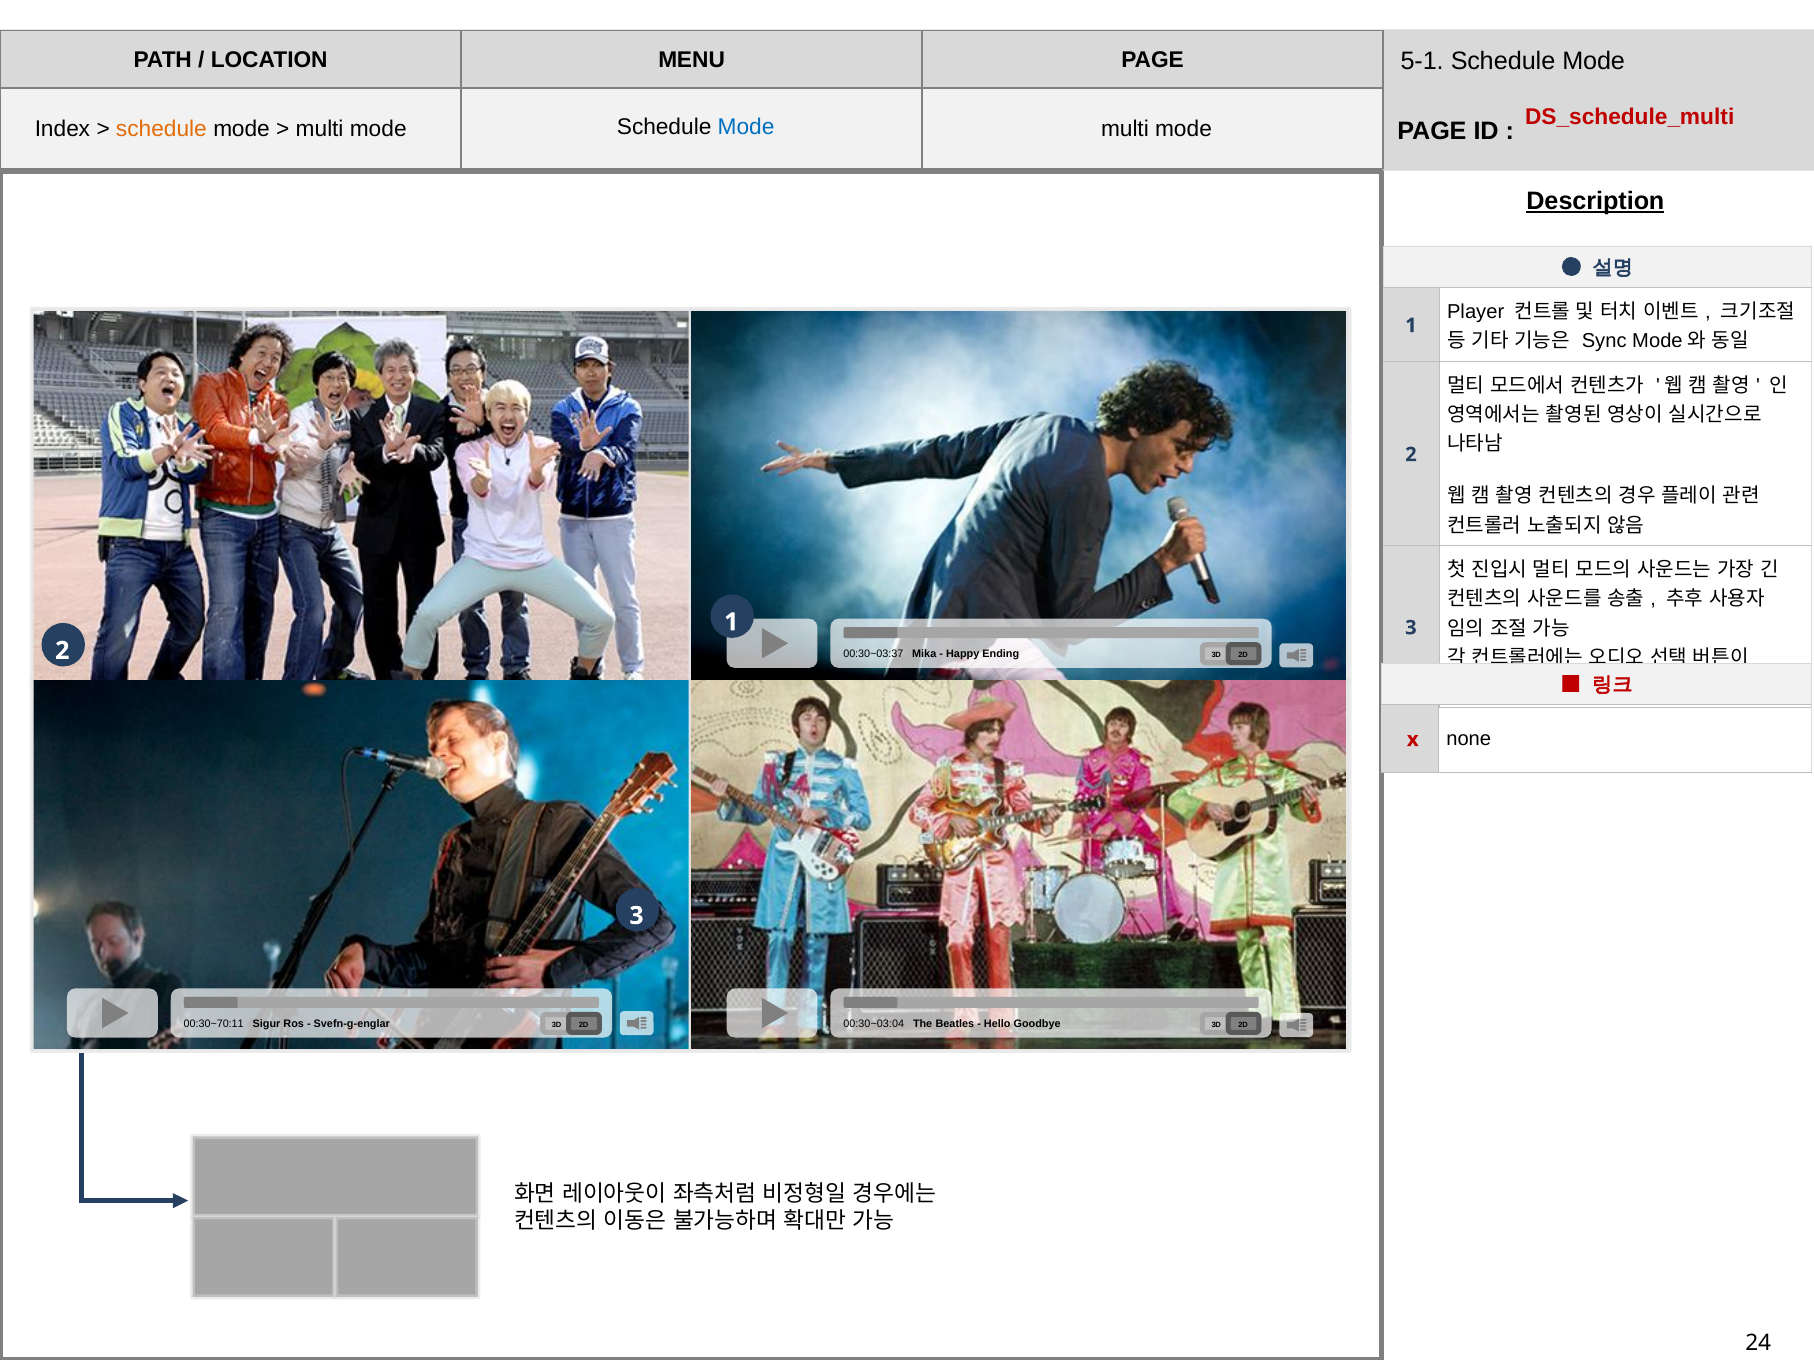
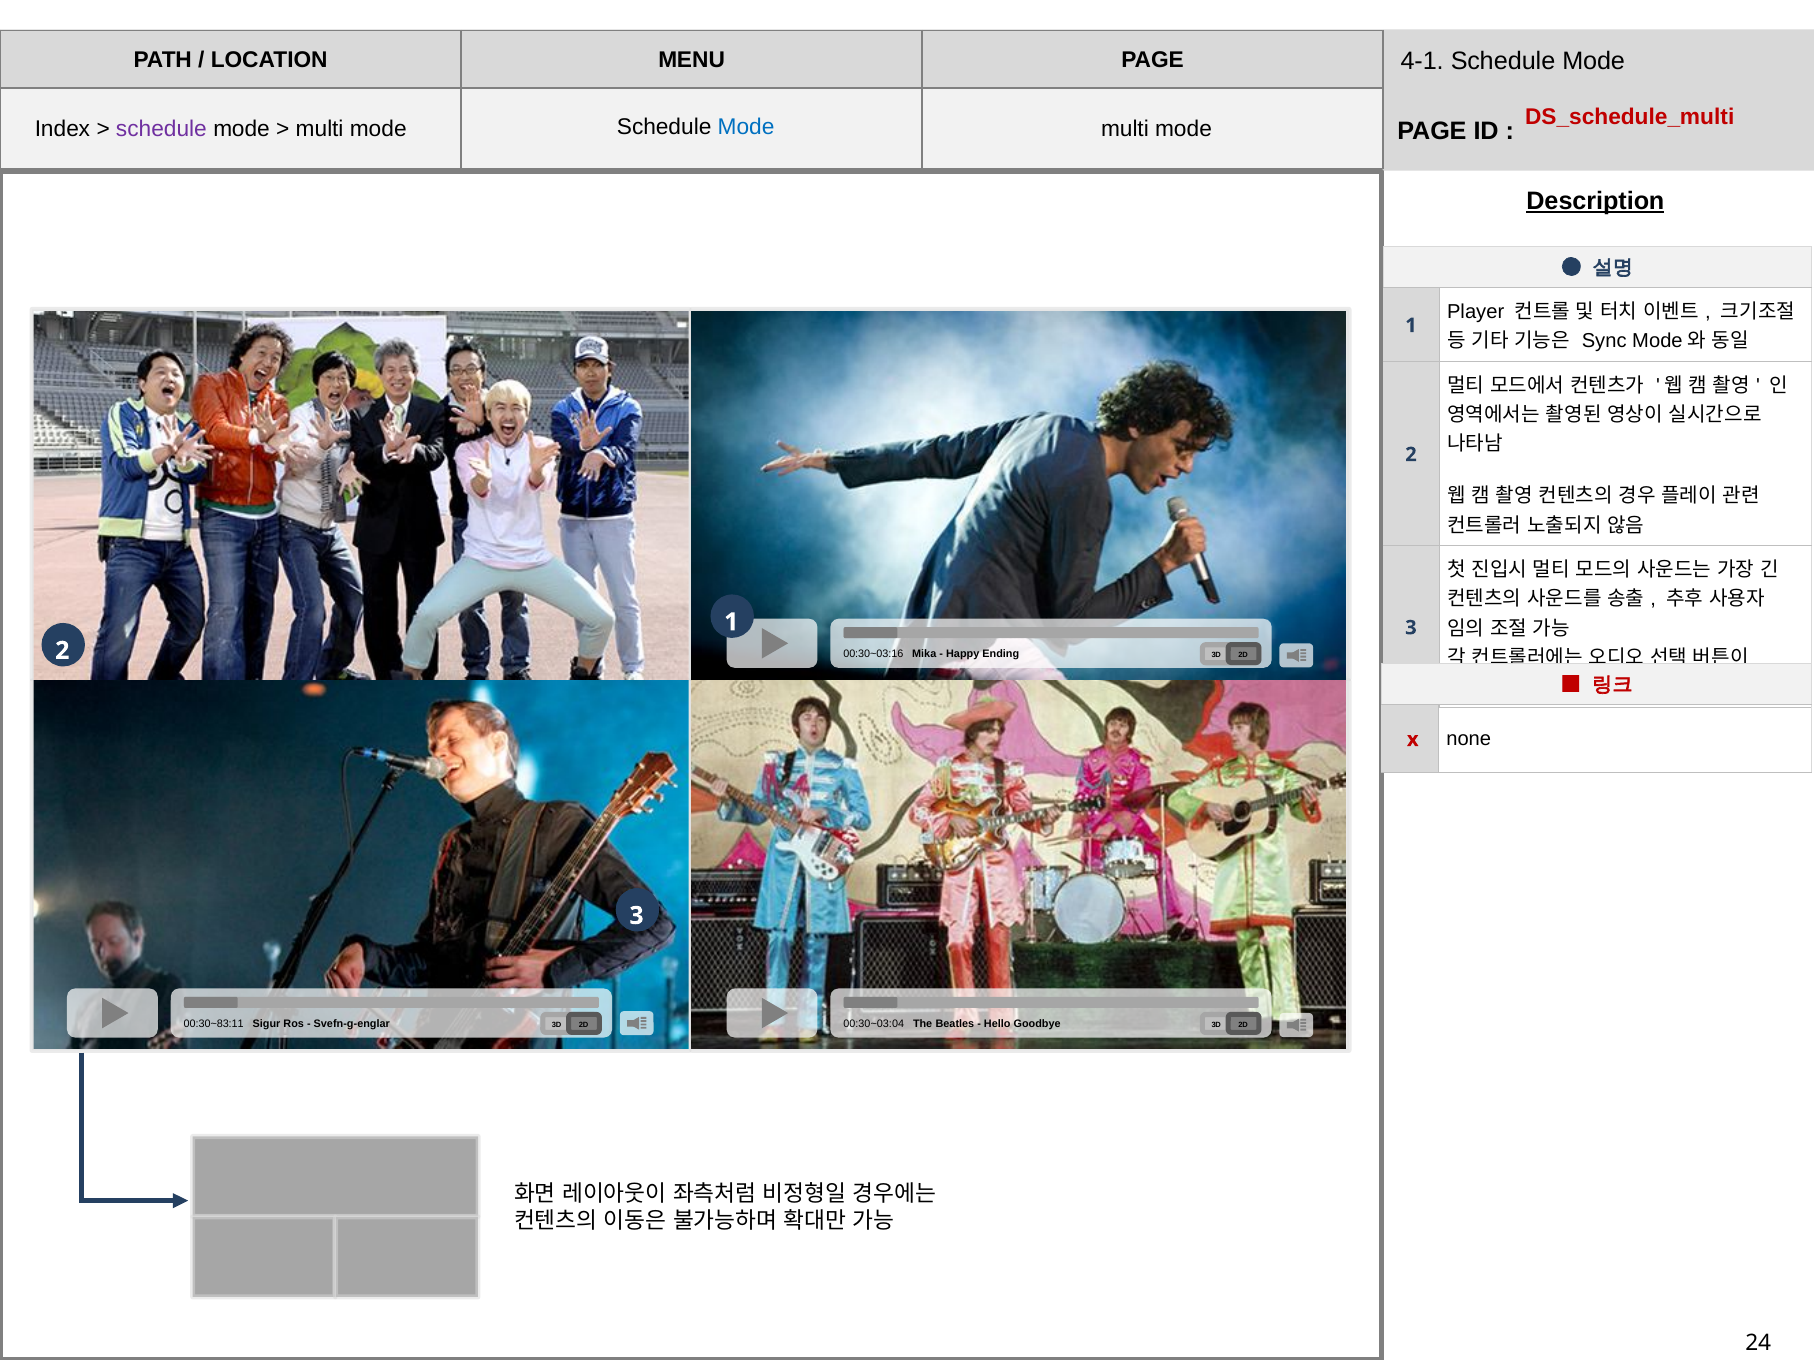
5-1: 5-1 -> 4-1
schedule at (161, 129) colour: orange -> purple
00:30~03:37: 00:30~03:37 -> 00:30~03:16
00:30~70:11: 00:30~70:11 -> 00:30~83:11
